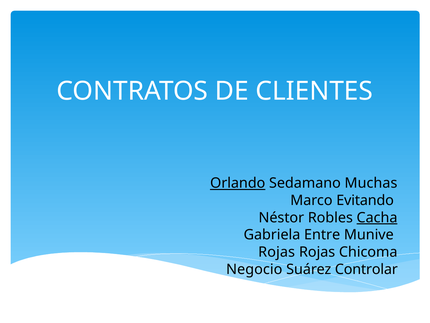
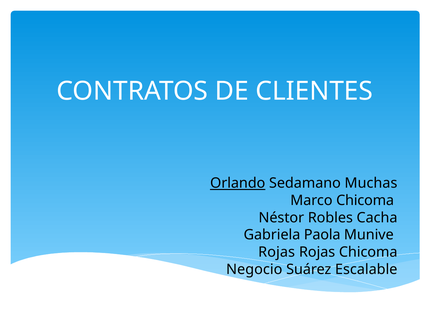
Marco Evitando: Evitando -> Chicoma
Cacha underline: present -> none
Entre: Entre -> Paola
Controlar: Controlar -> Escalable
